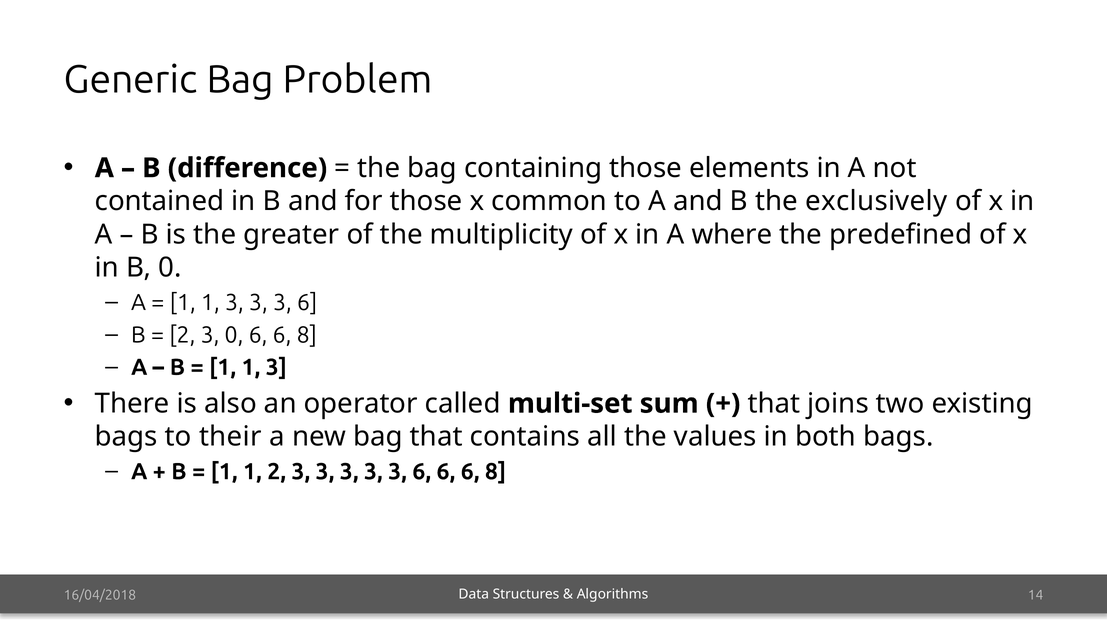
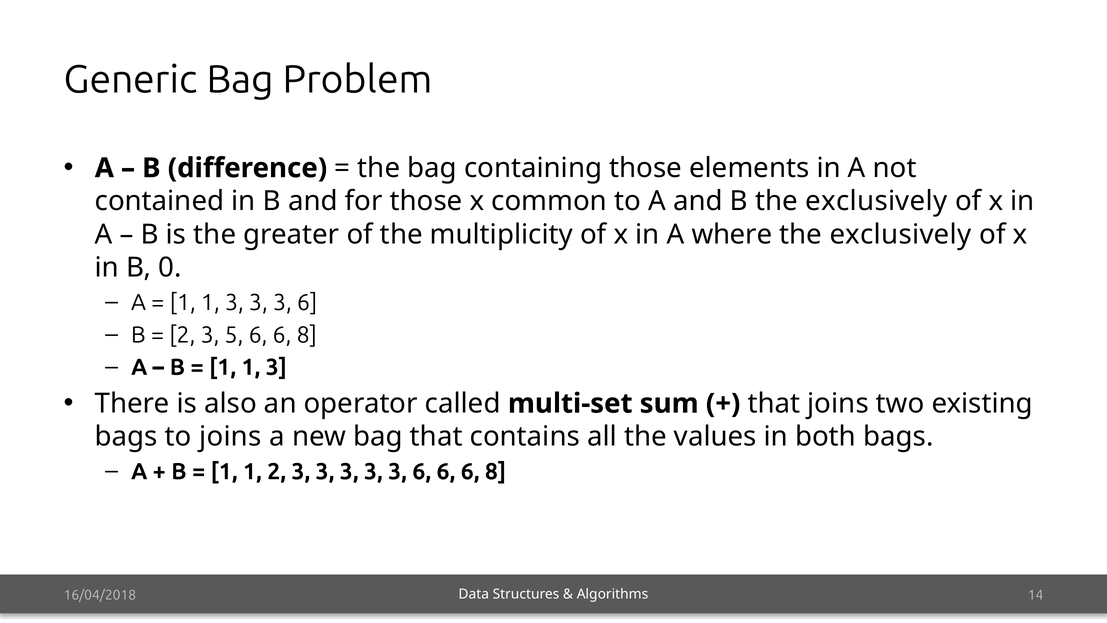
predefined at (901, 234): predefined -> exclusively
3 0: 0 -> 5
to their: their -> joins
